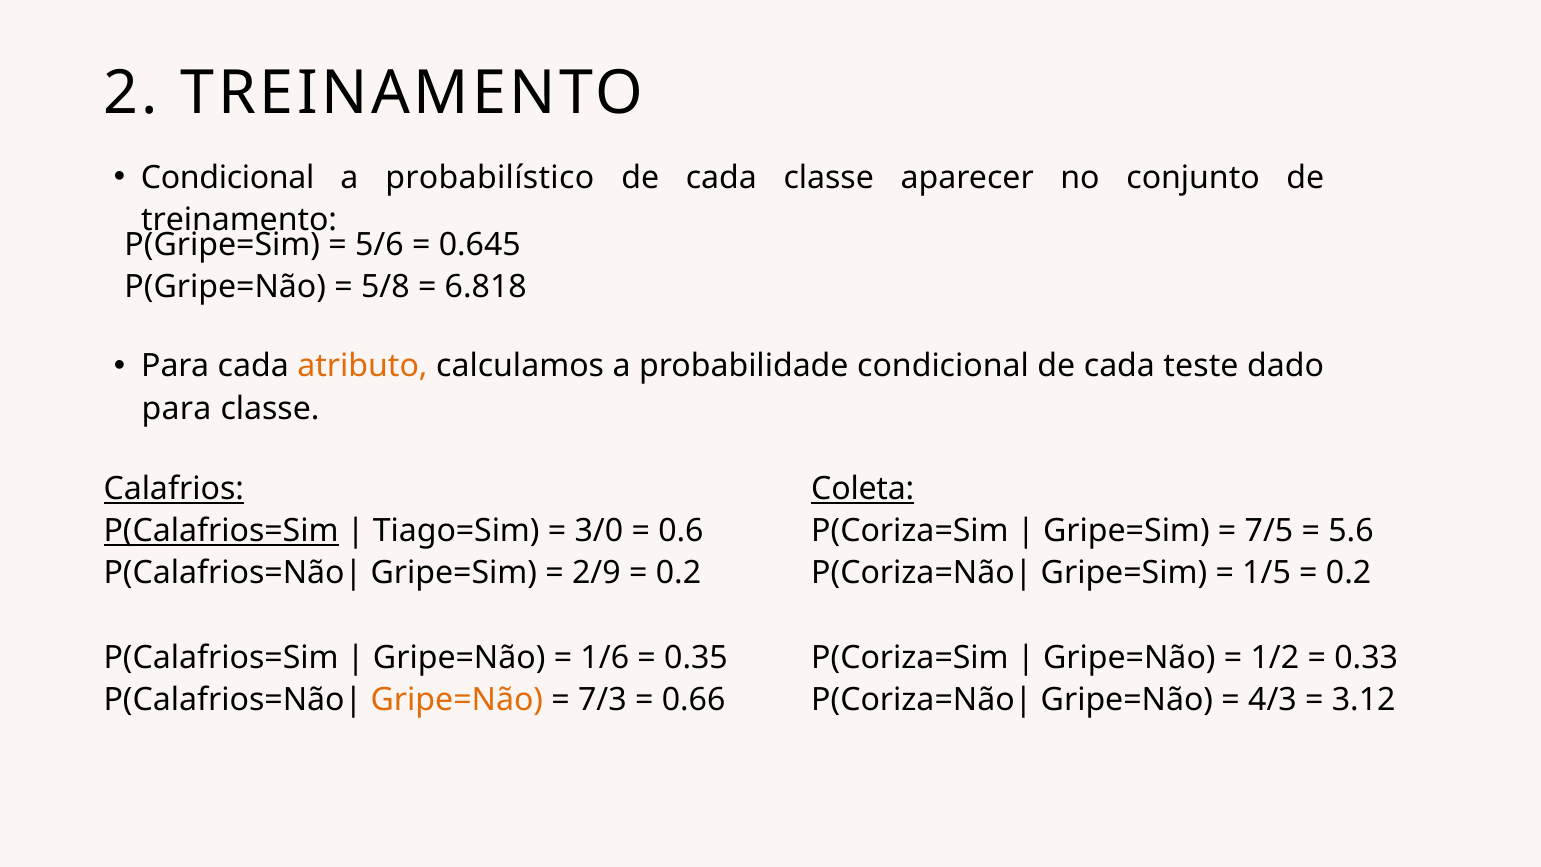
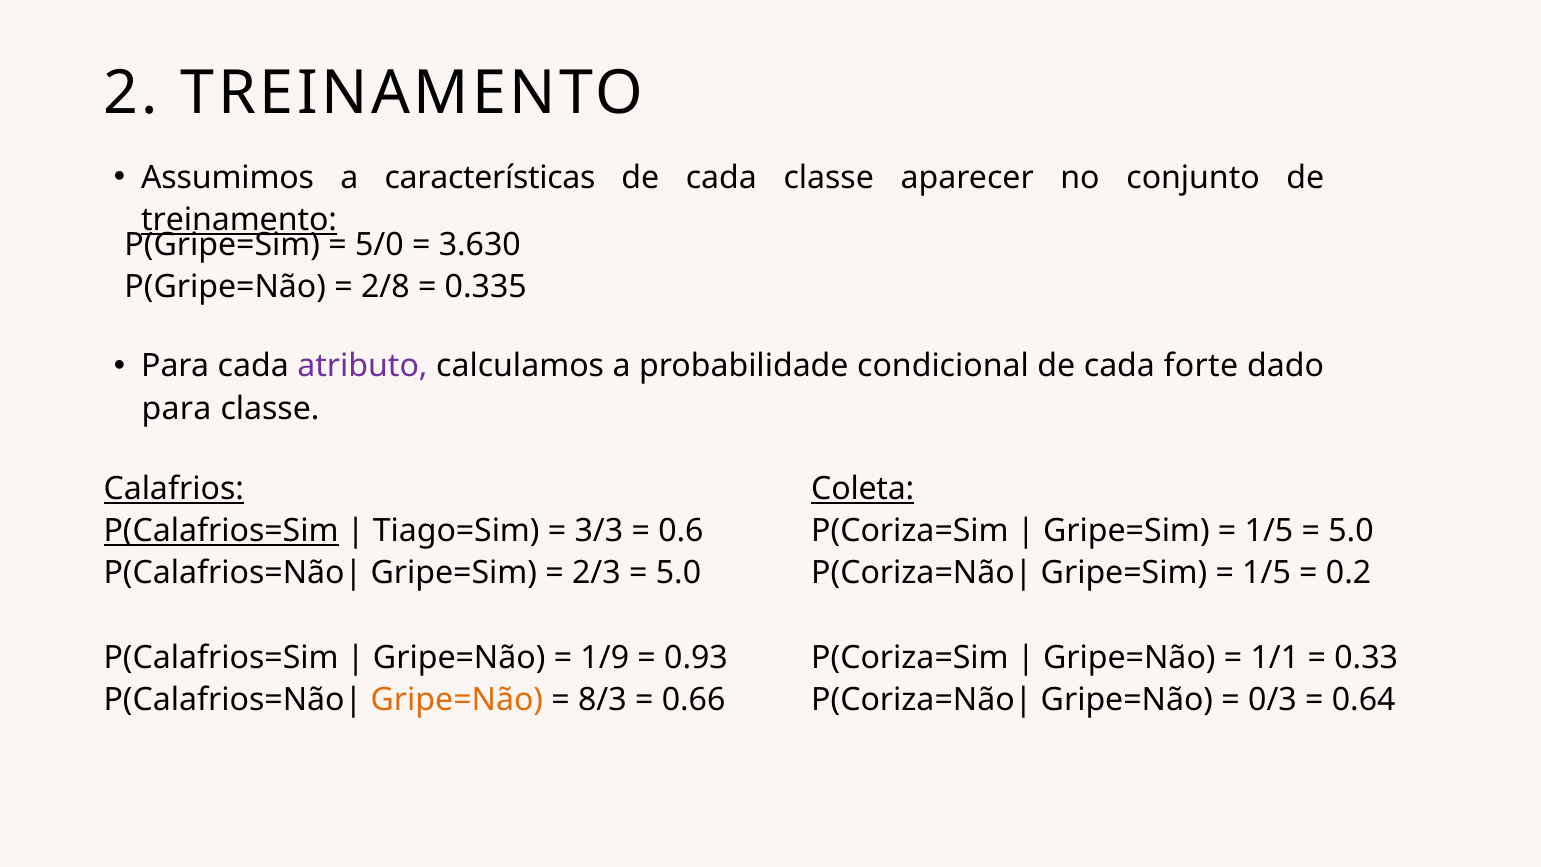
Condicional at (228, 178): Condicional -> Assumimos
probabilístico: probabilístico -> características
treinamento at (239, 220) underline: none -> present
5/6: 5/6 -> 5/0
0.645: 0.645 -> 3.630
5/8: 5/8 -> 2/8
6.818: 6.818 -> 0.335
atributo colour: orange -> purple
teste: teste -> forte
3/0: 3/0 -> 3/3
7/5 at (1269, 531): 7/5 -> 1/5
5.6 at (1351, 531): 5.6 -> 5.0
2/9: 2/9 -> 2/3
0.2 at (678, 573): 0.2 -> 5.0
1/6: 1/6 -> 1/9
0.35: 0.35 -> 0.93
1/2: 1/2 -> 1/1
7/3: 7/3 -> 8/3
4/3: 4/3 -> 0/3
3.12: 3.12 -> 0.64
